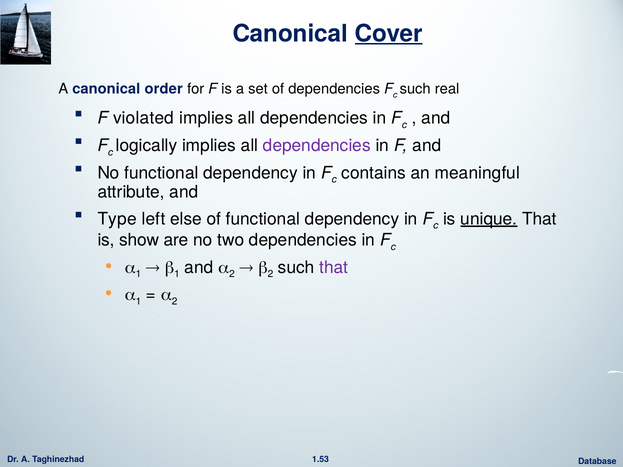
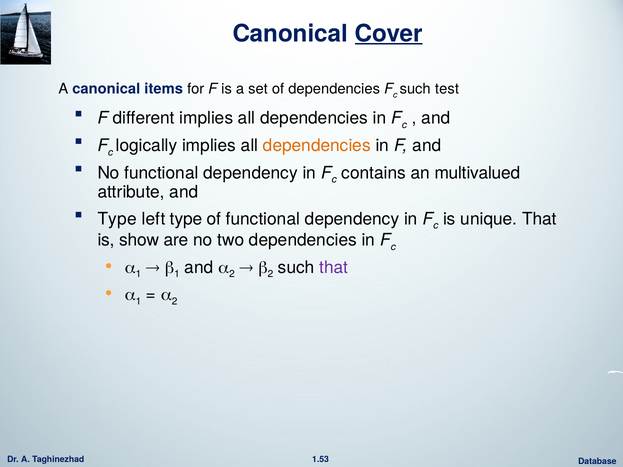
order: order -> items
real: real -> test
violated: violated -> different
dependencies at (317, 146) colour: purple -> orange
meaningful: meaningful -> multivalued
left else: else -> type
unique underline: present -> none
